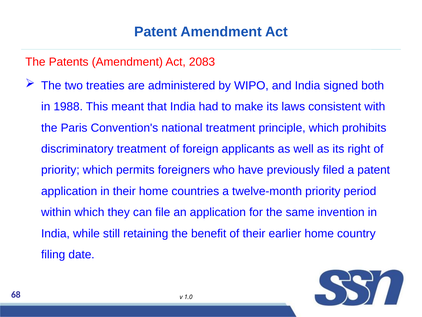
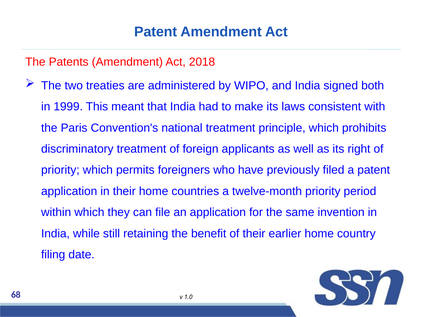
2083: 2083 -> 2018
1988: 1988 -> 1999
